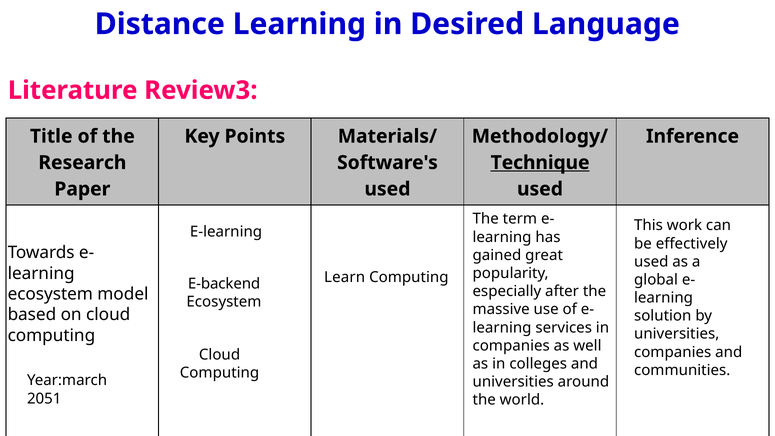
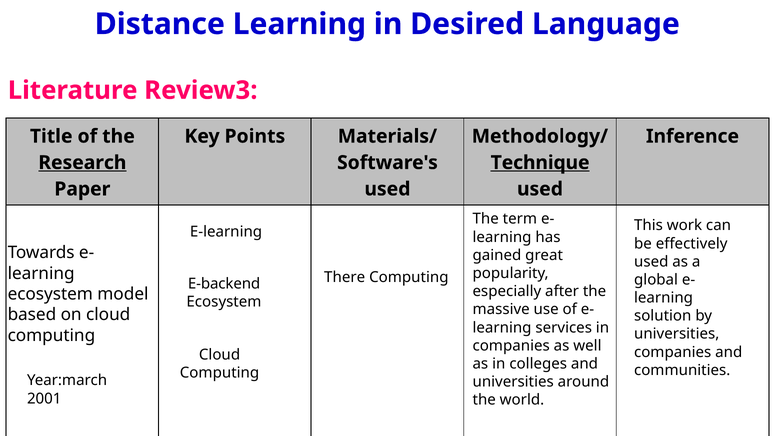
Research underline: none -> present
Learn: Learn -> There
2051: 2051 -> 2001
